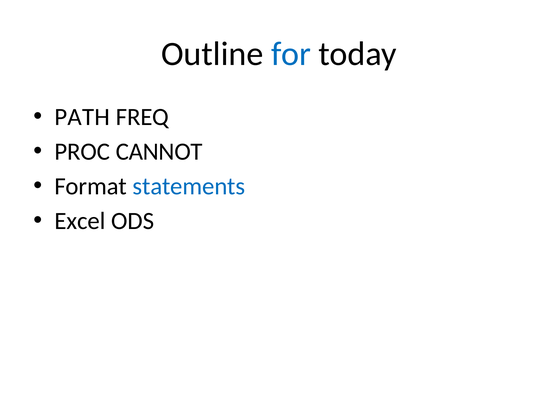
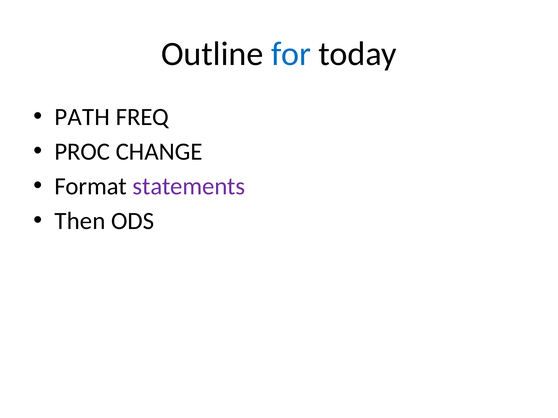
CANNOT: CANNOT -> CHANGE
statements colour: blue -> purple
Excel: Excel -> Then
